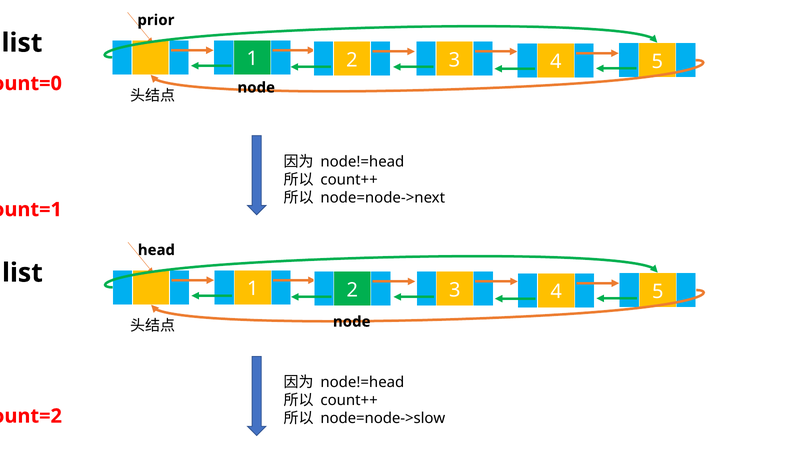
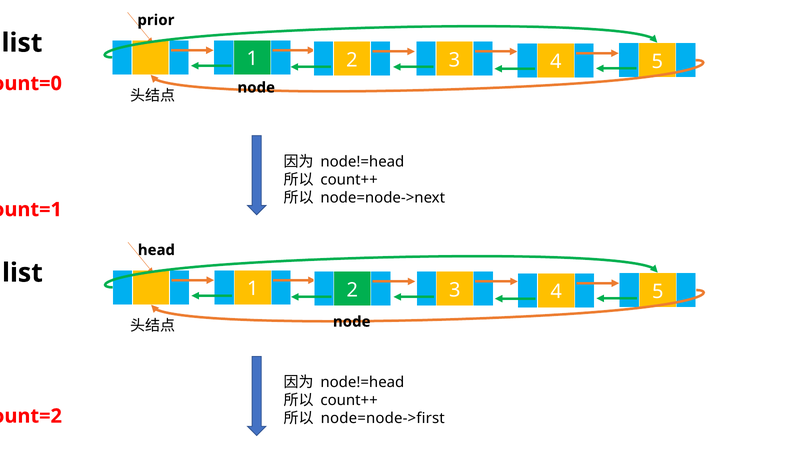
node=node->slow: node=node->slow -> node=node->first
